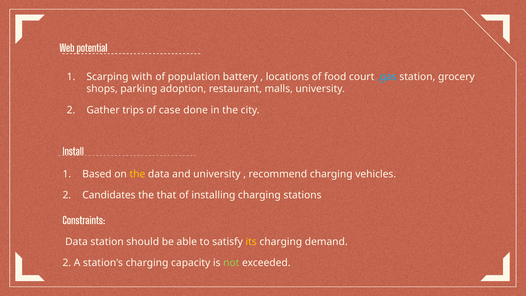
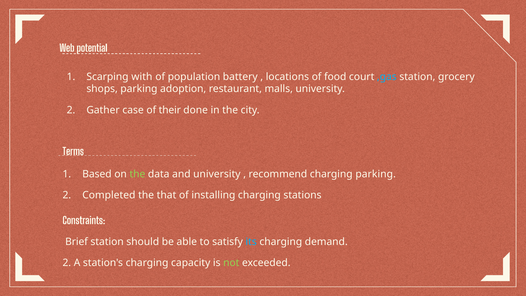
trips: trips -> case
case: case -> their
Install: Install -> Terms
the at (137, 174) colour: yellow -> light green
charging vehicles: vehicles -> parking
Candidates: Candidates -> Completed
Data at (76, 242): Data -> Brief
its colour: yellow -> light blue
